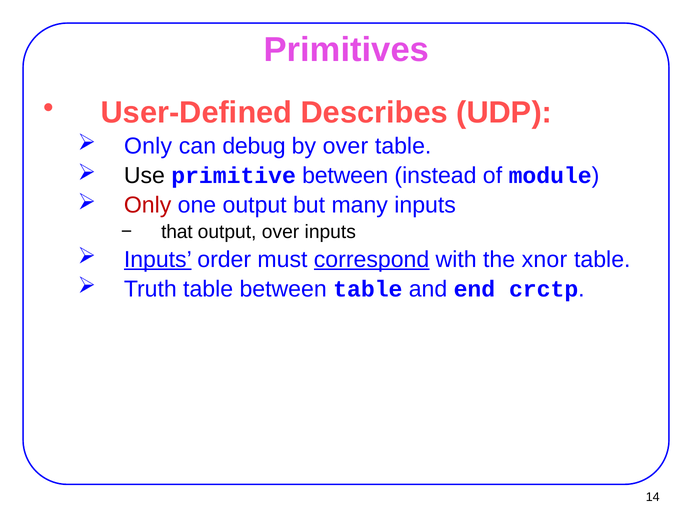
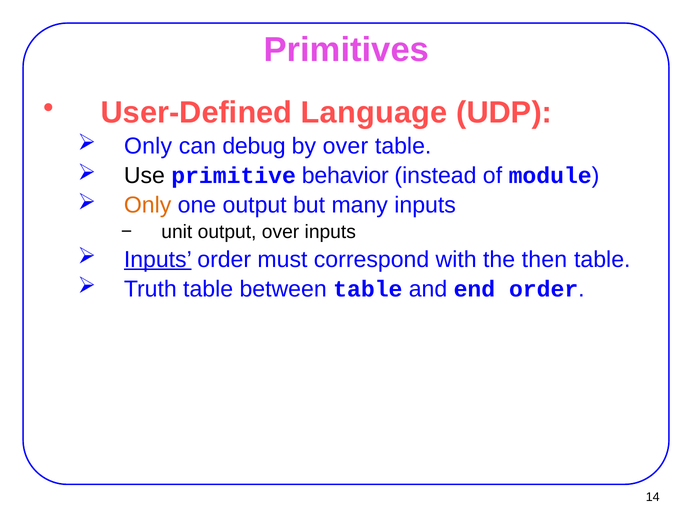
Describes: Describes -> Language
primitive between: between -> behavior
Only at (148, 205) colour: red -> orange
that: that -> unit
correspond underline: present -> none
xnor: xnor -> then
end crctp: crctp -> order
